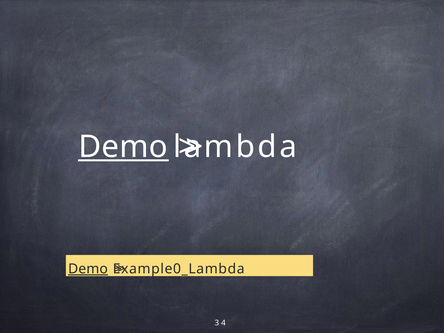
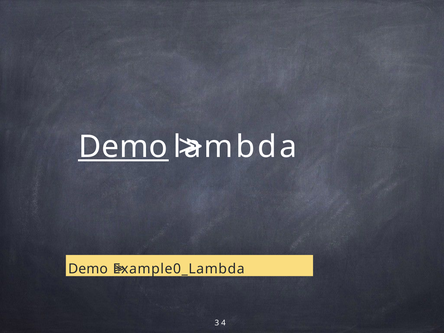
Demo at (88, 269) underline: present -> none
